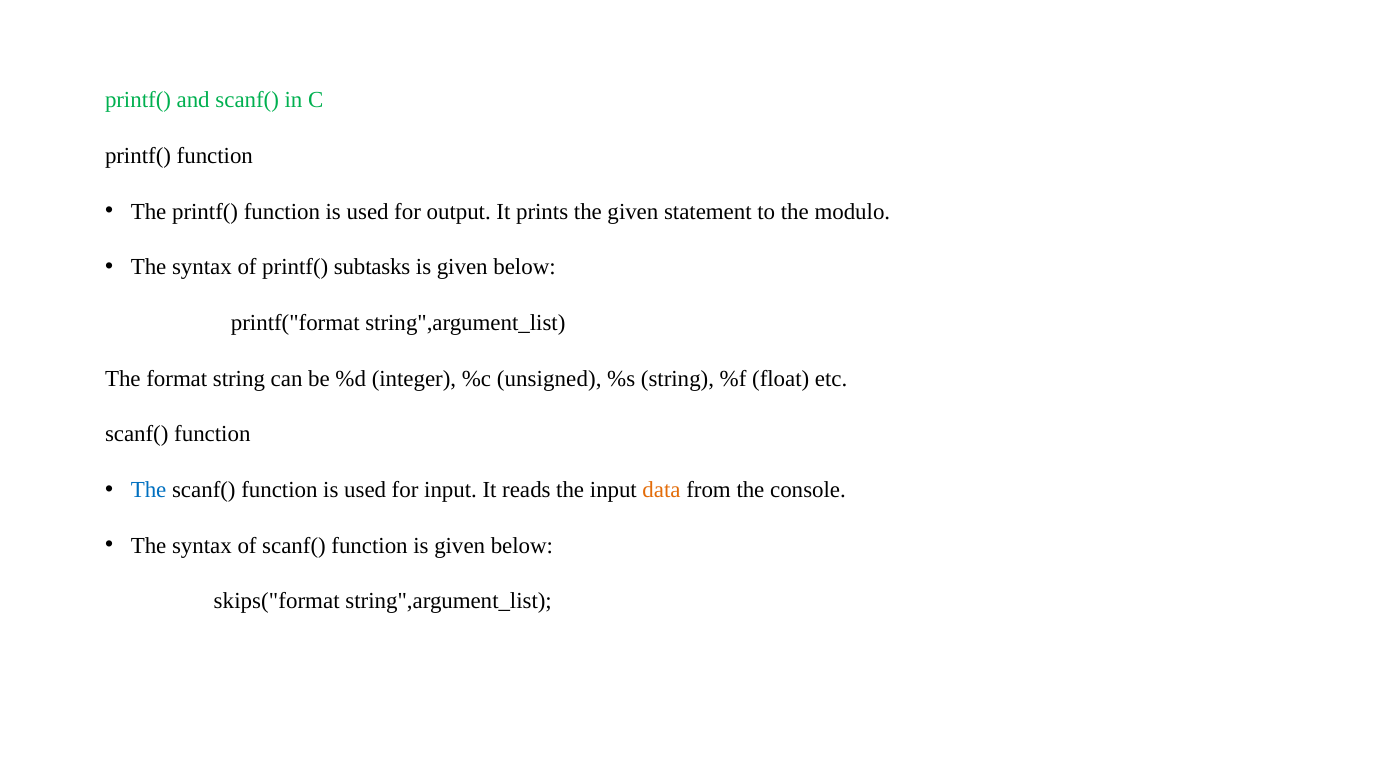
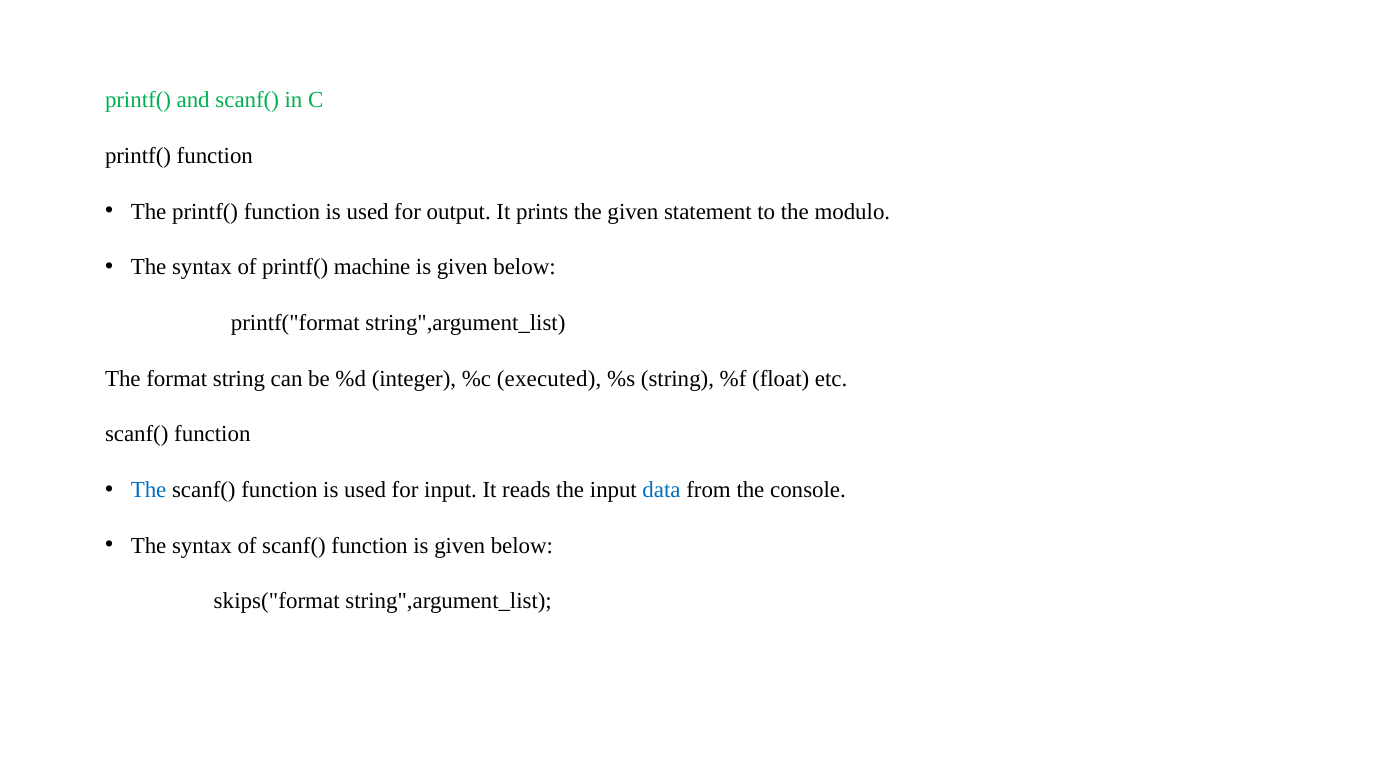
subtasks: subtasks -> machine
unsigned: unsigned -> executed
data colour: orange -> blue
